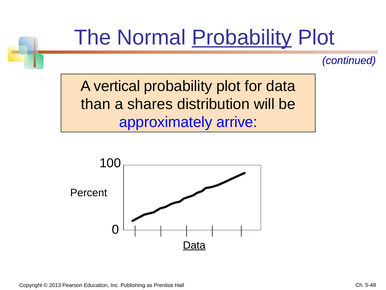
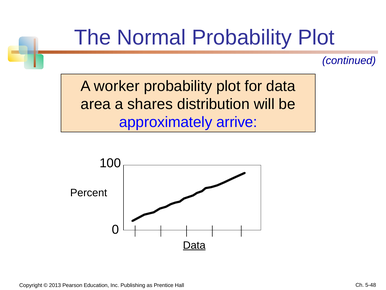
Probability at (242, 37) underline: present -> none
vertical: vertical -> worker
than: than -> area
